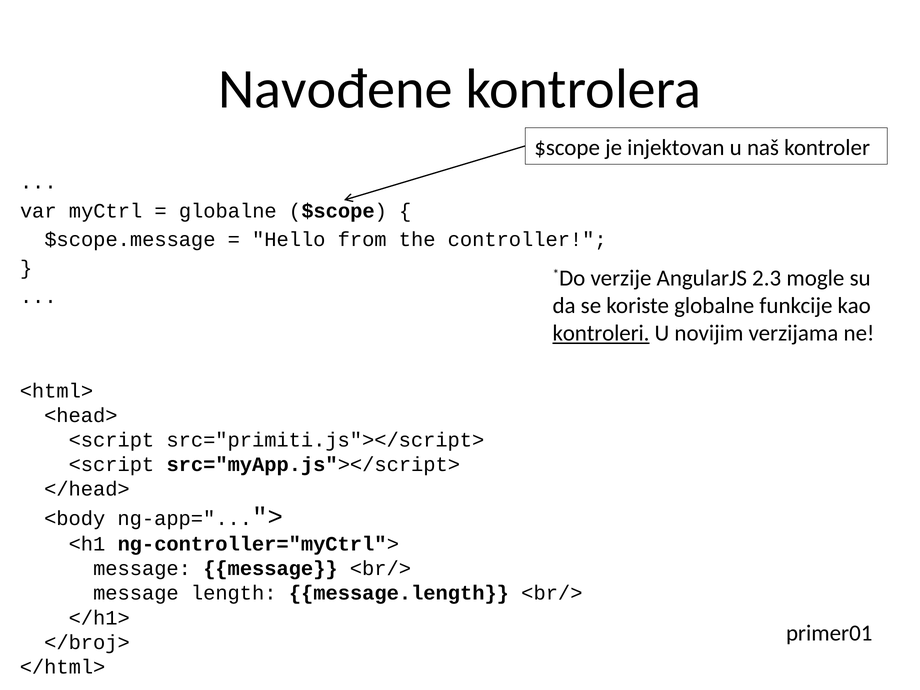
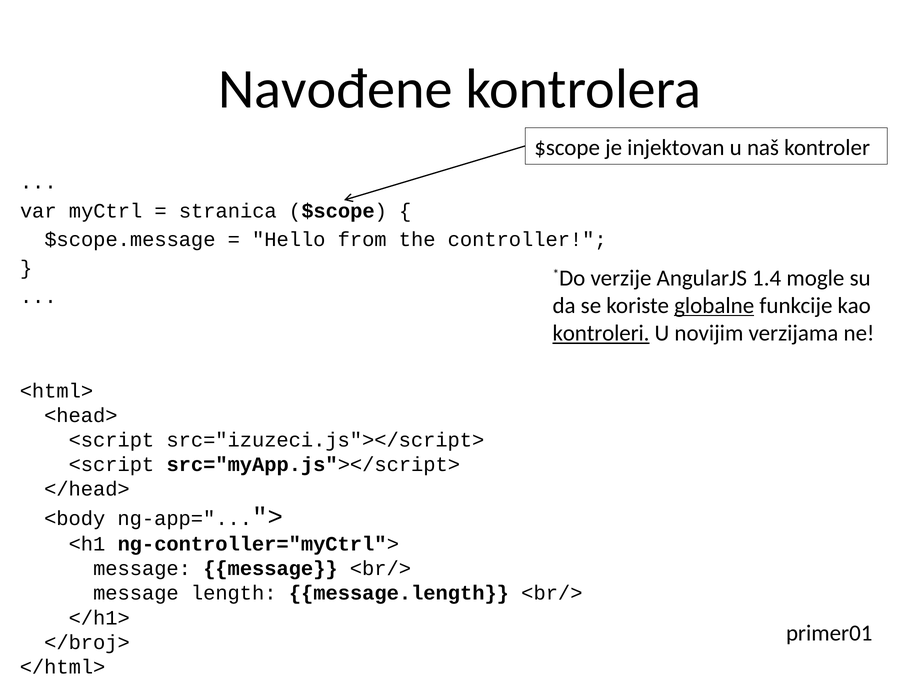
globalne at (228, 211): globalne -> stranica
2.3: 2.3 -> 1.4
globalne at (714, 306) underline: none -> present
src="primiti.js"></script>: src="primiti.js"></script> -> src="izuzeci.js"></script>
